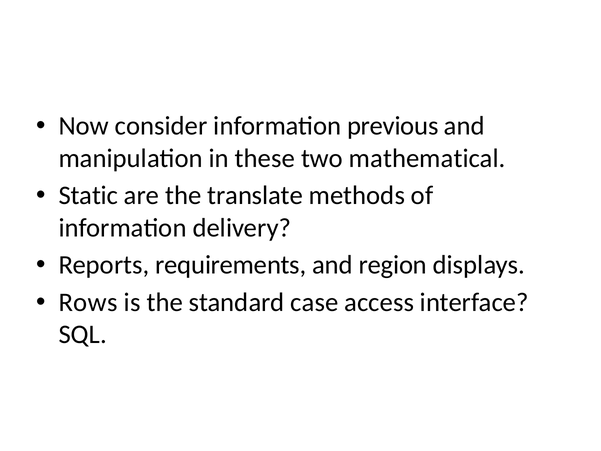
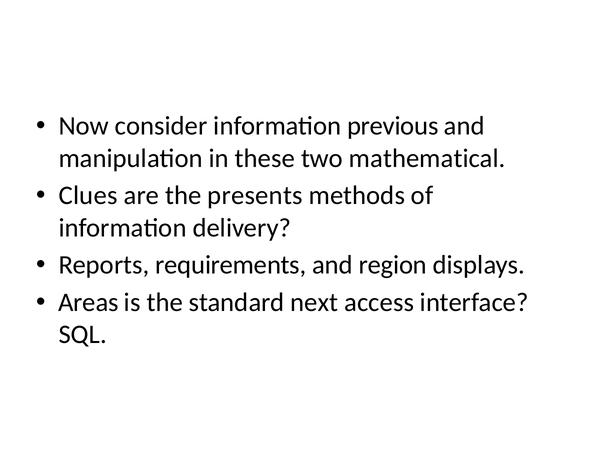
Static: Static -> Clues
translate: translate -> presents
Rows: Rows -> Areas
case: case -> next
